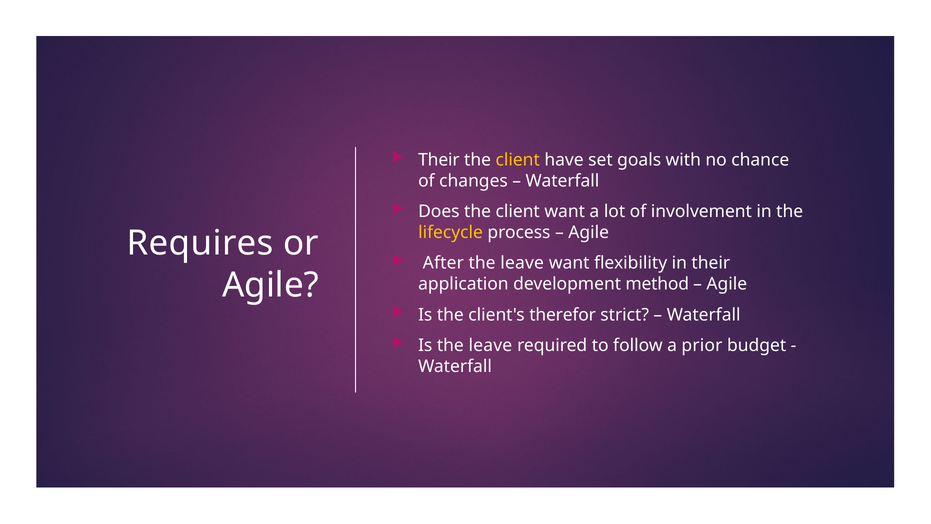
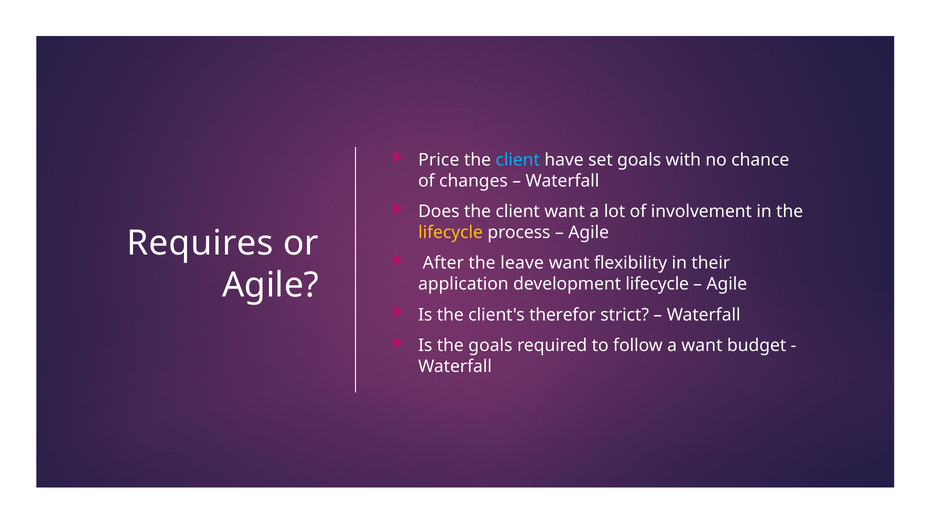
Their at (439, 160): Their -> Price
client at (518, 160) colour: yellow -> light blue
development method: method -> lifecycle
Is the leave: leave -> goals
a prior: prior -> want
